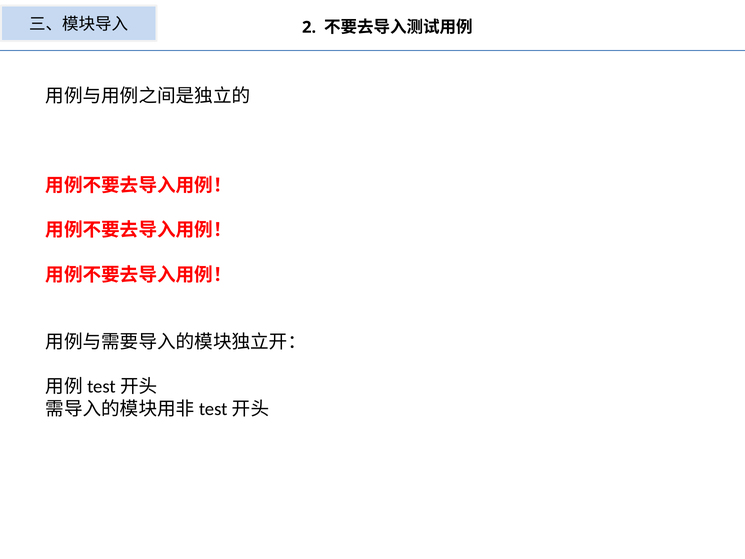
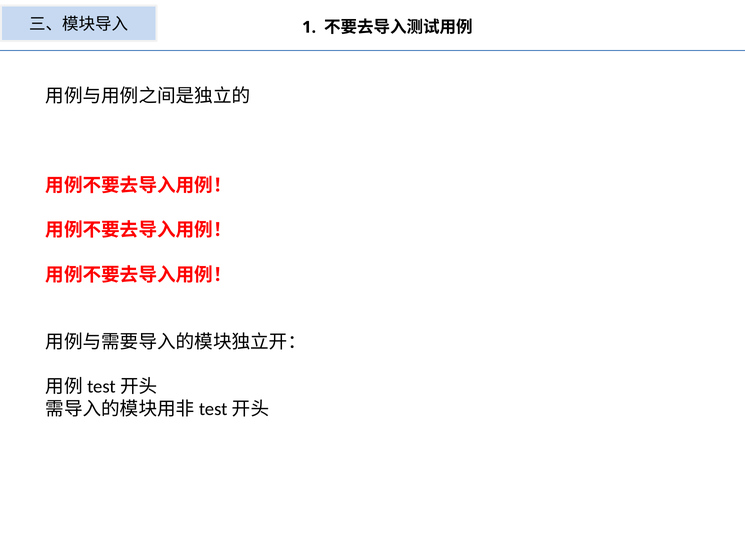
2: 2 -> 1
